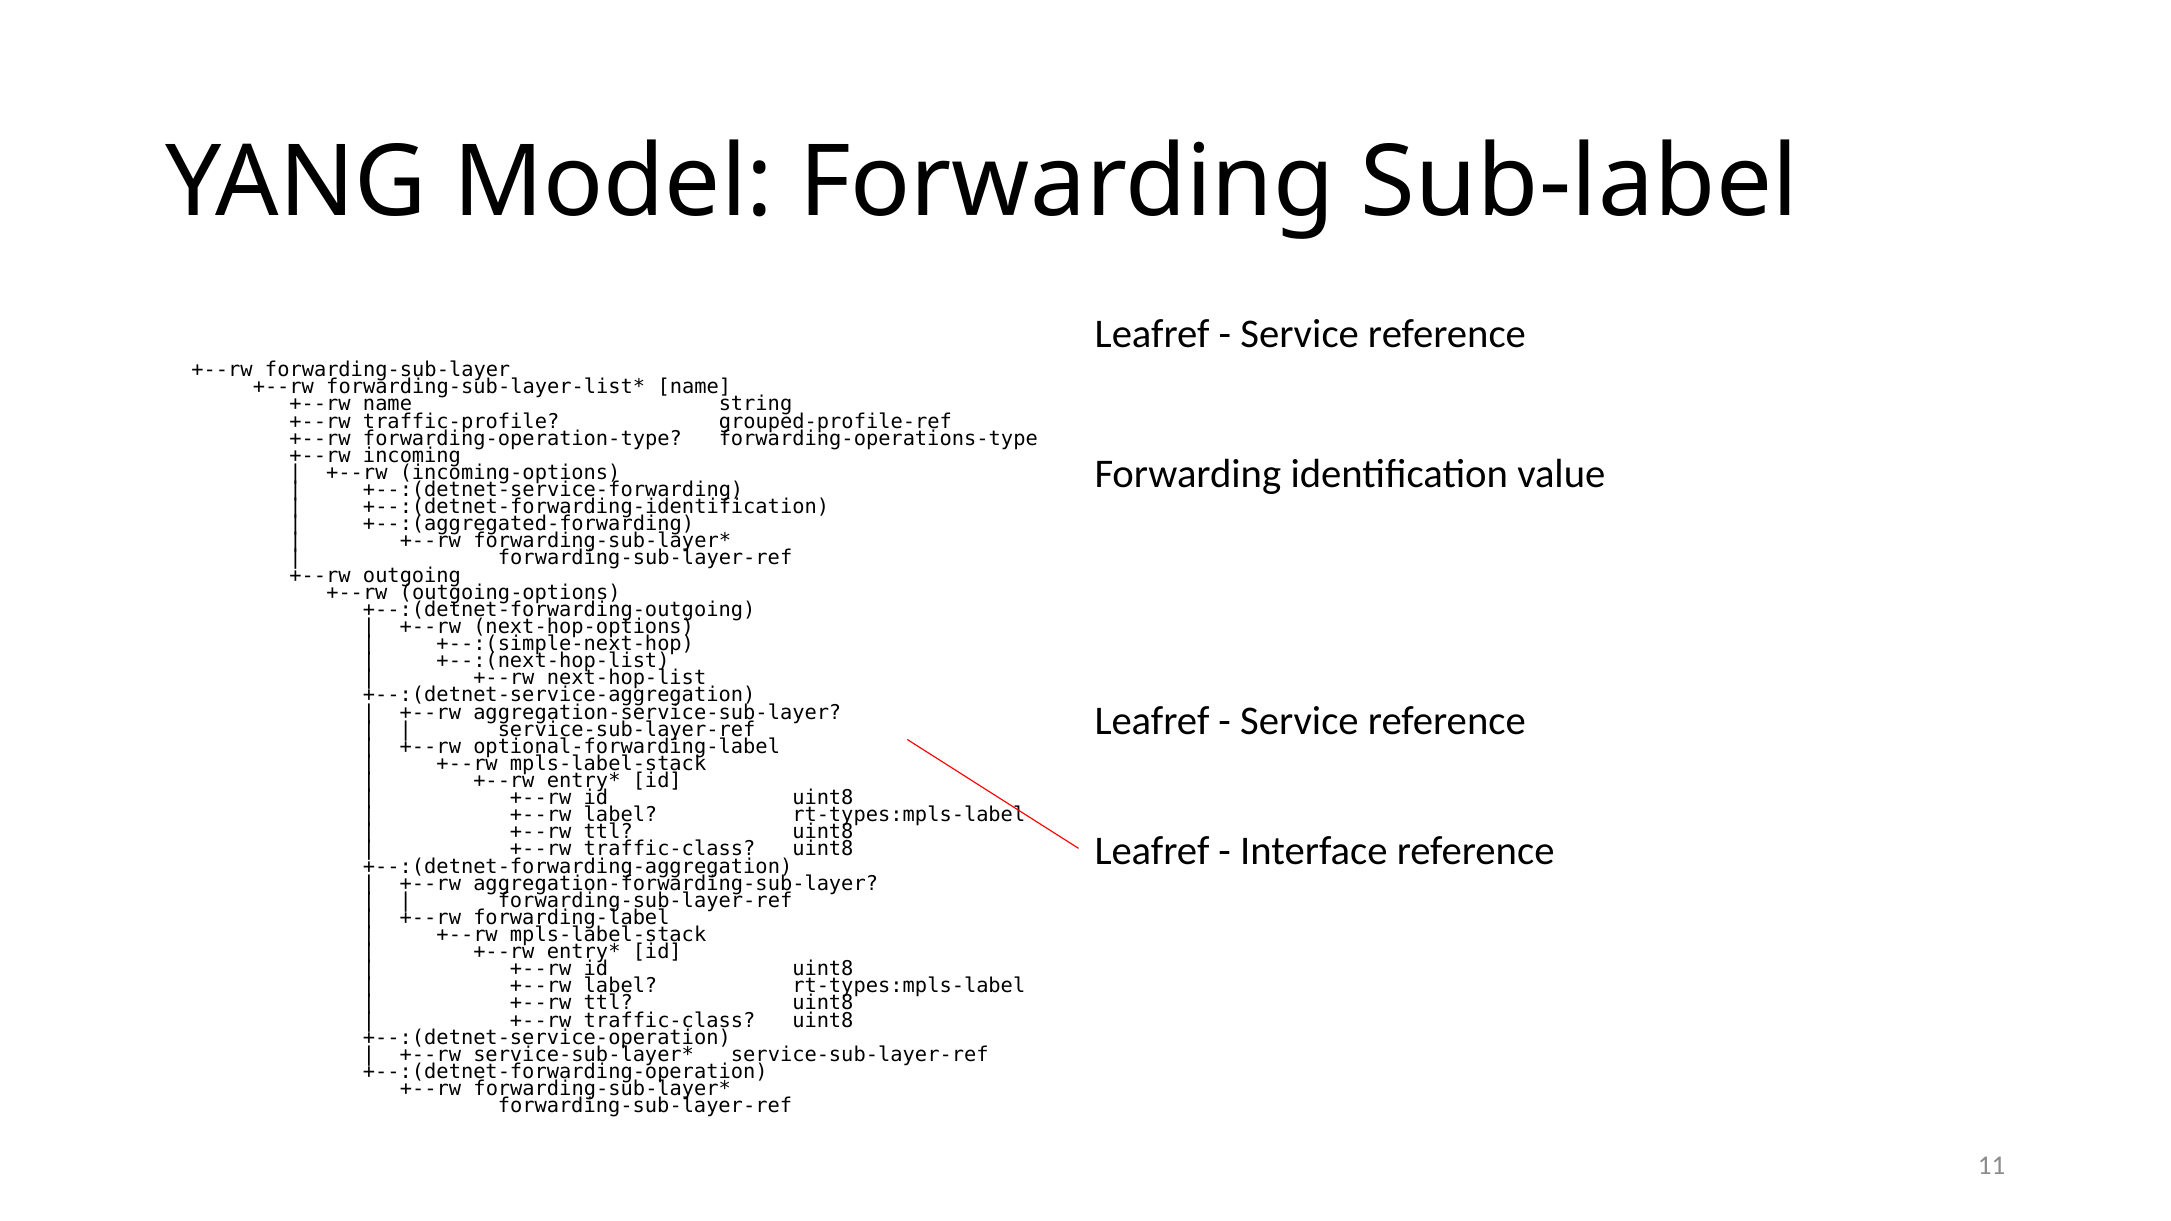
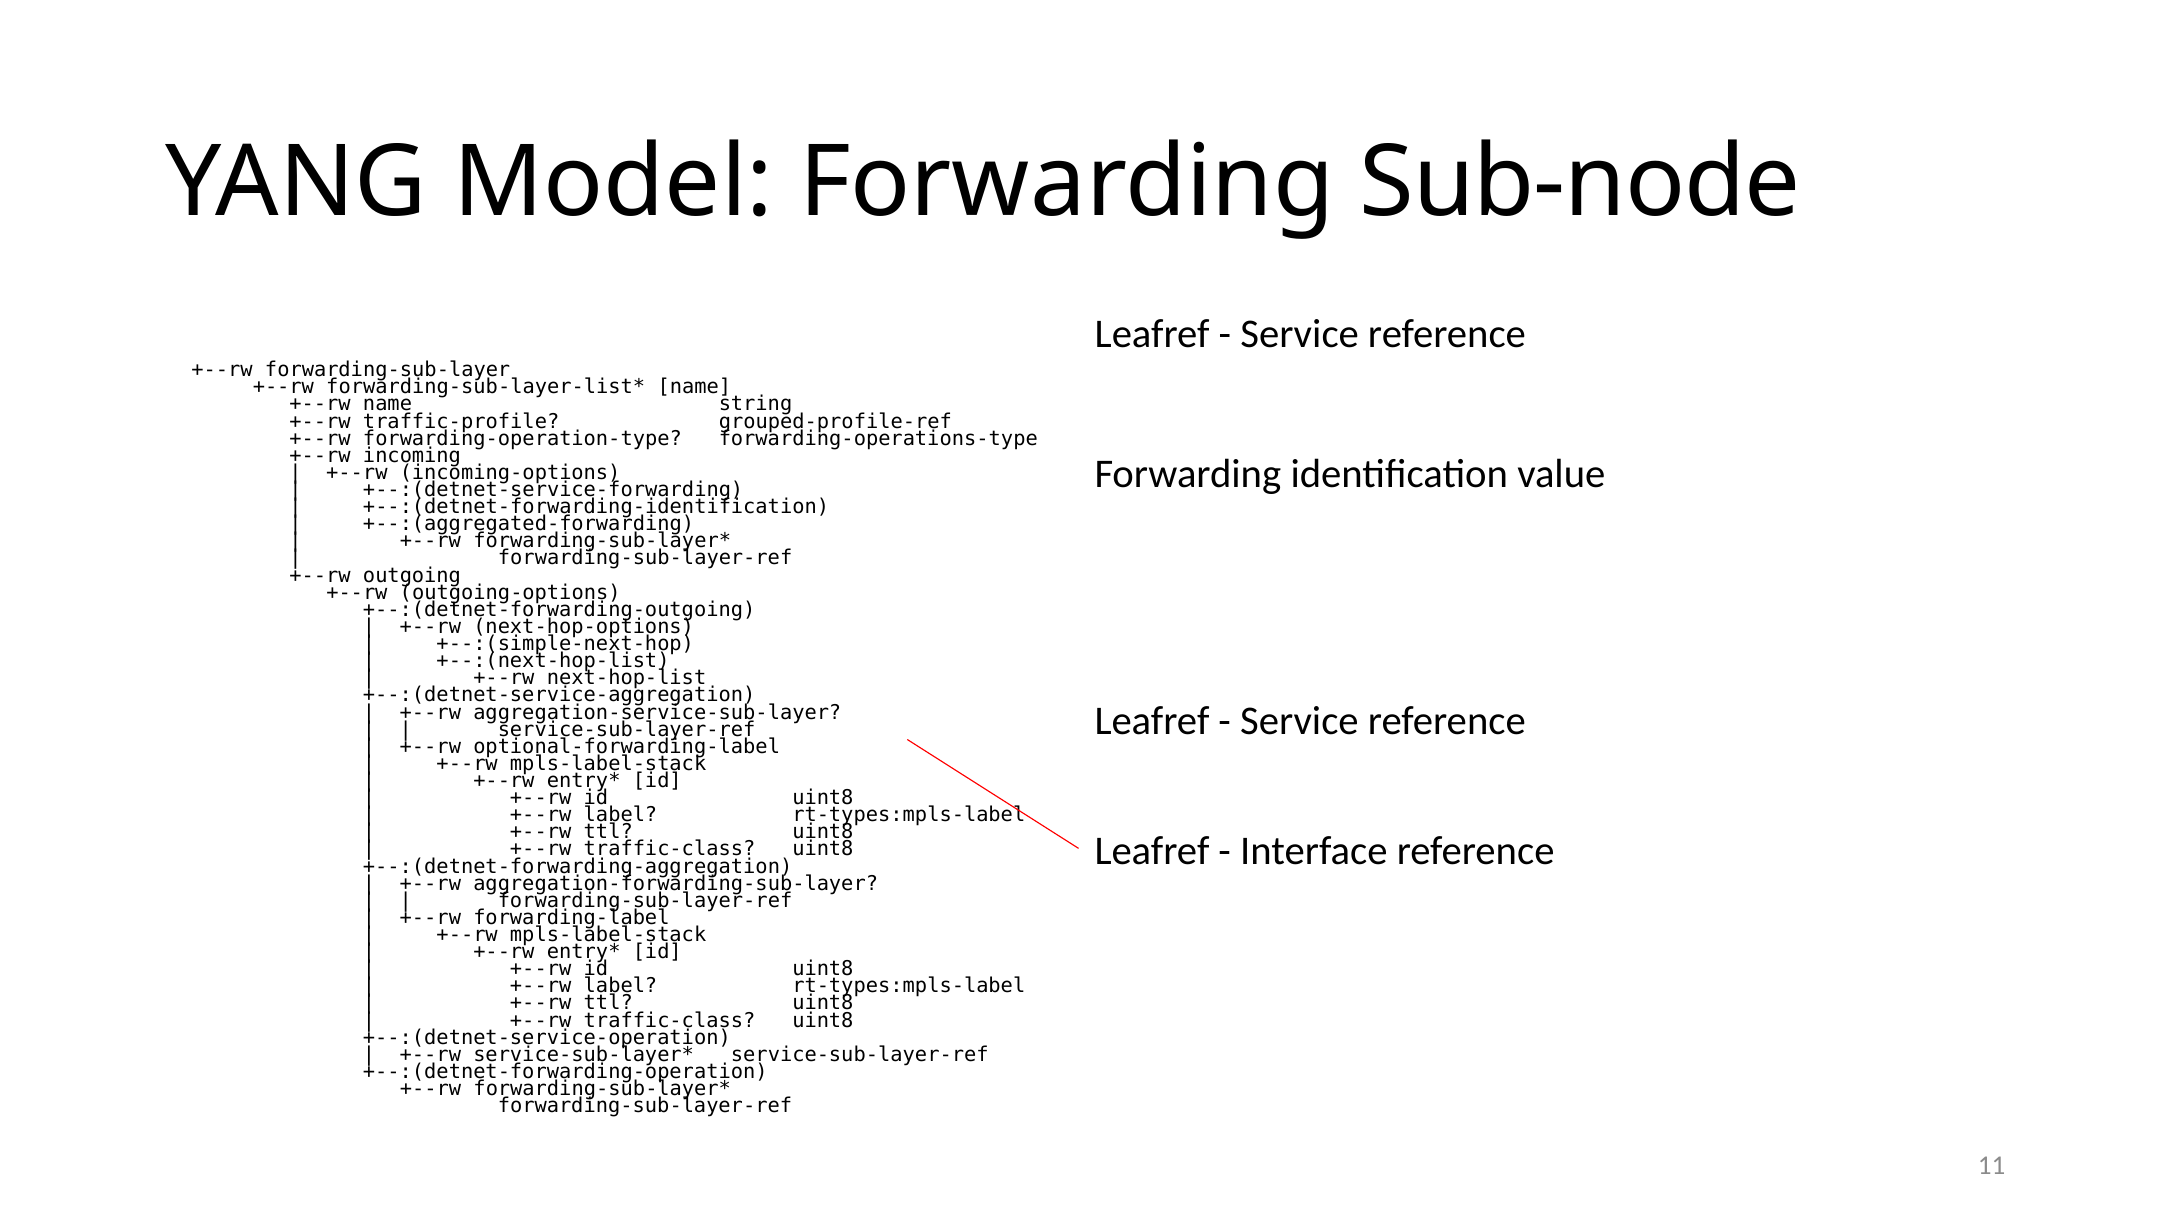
Sub-label: Sub-label -> Sub-node
